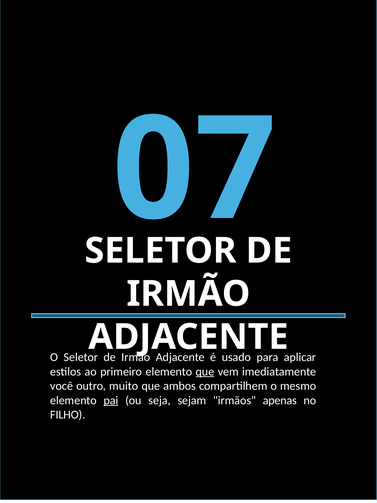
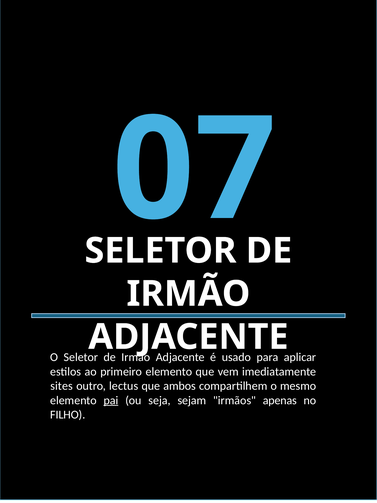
que at (205, 371) underline: present -> none
você: você -> sites
muito: muito -> lectus
